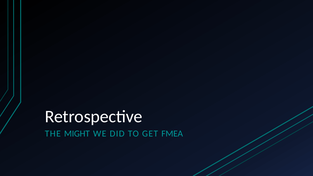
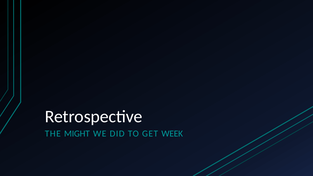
FMEA: FMEA -> WEEK
